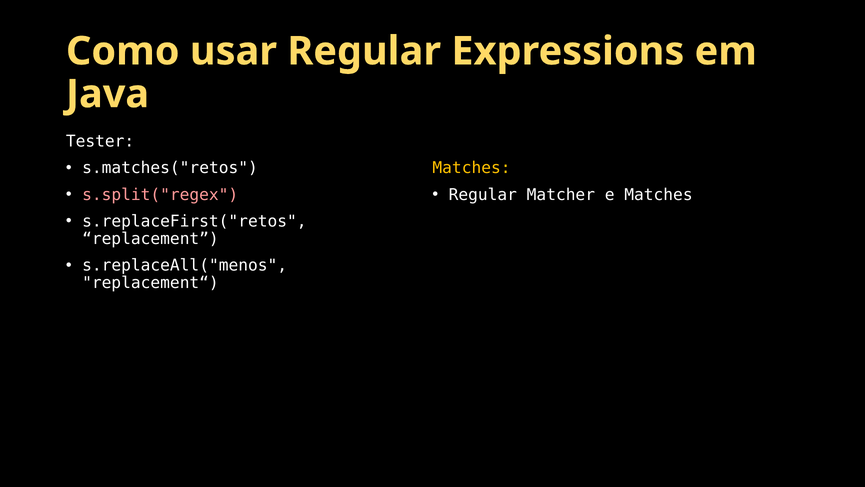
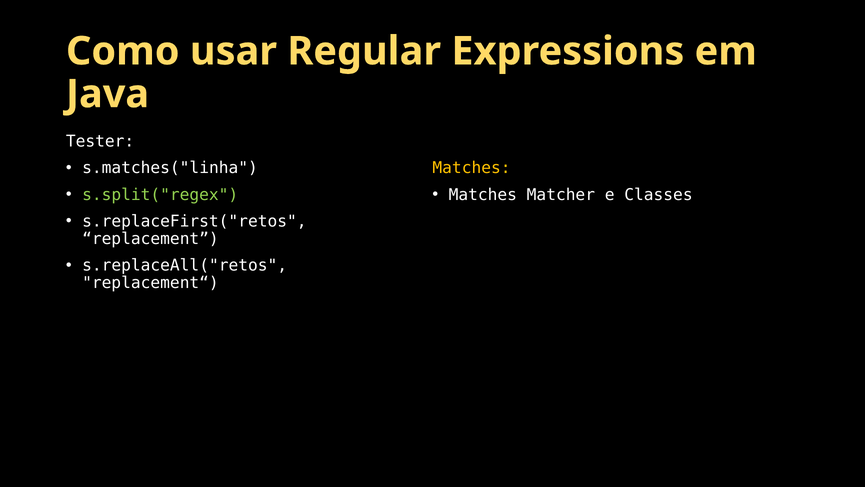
s.matches("retos: s.matches("retos -> s.matches("linha
s.split("regex colour: pink -> light green
Regular at (483, 194): Regular -> Matches
e Matches: Matches -> Classes
s.replaceAll("menos: s.replaceAll("menos -> s.replaceAll("retos
